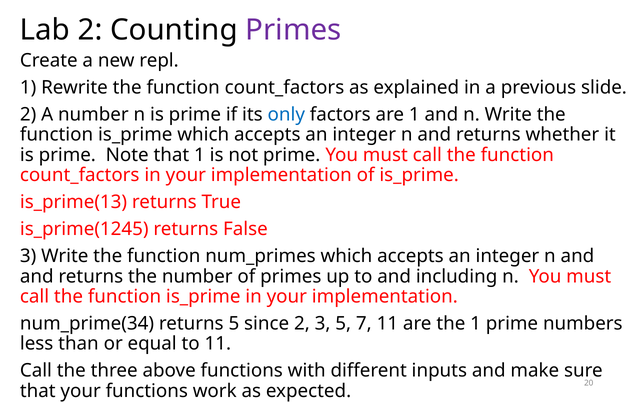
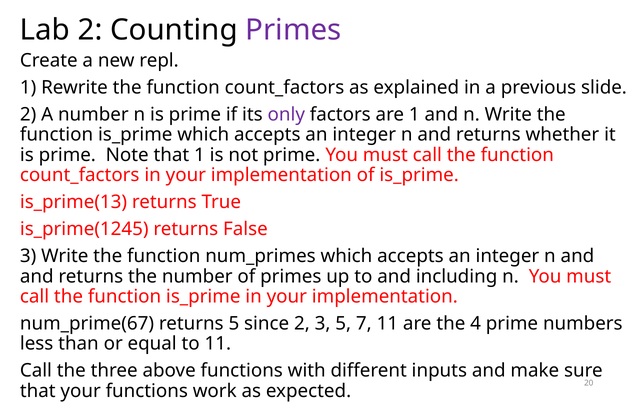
only colour: blue -> purple
num_prime(34: num_prime(34 -> num_prime(67
the 1: 1 -> 4
